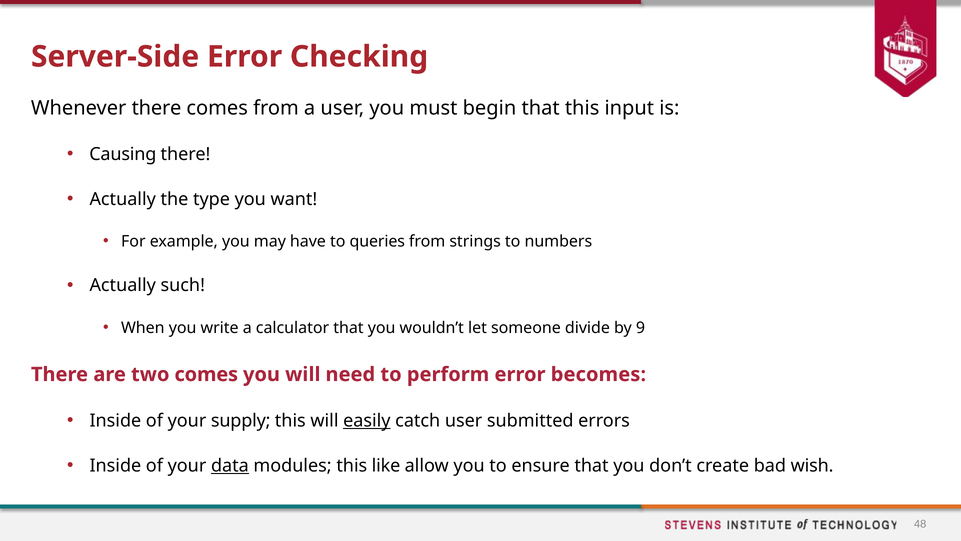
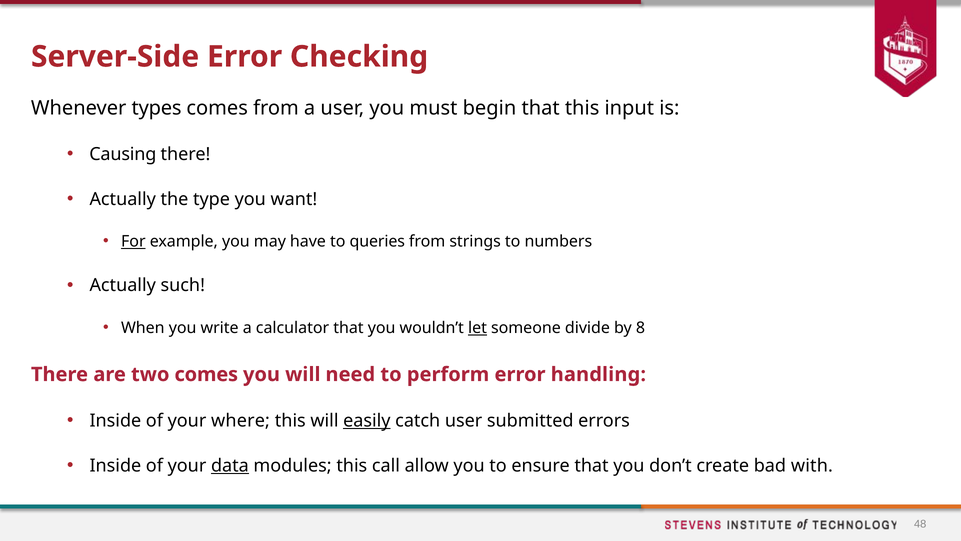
Whenever there: there -> types
For underline: none -> present
let underline: none -> present
9: 9 -> 8
becomes: becomes -> handling
supply: supply -> where
like: like -> call
wish: wish -> with
